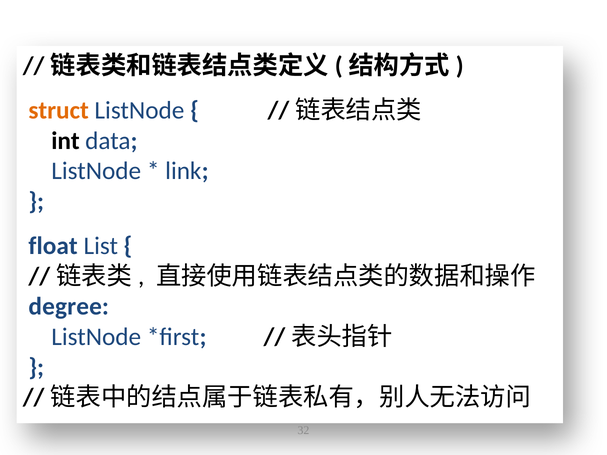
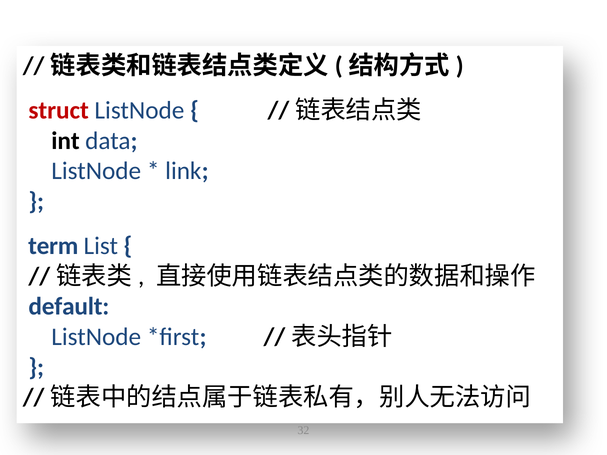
struct colour: orange -> red
float: float -> term
degree: degree -> default
